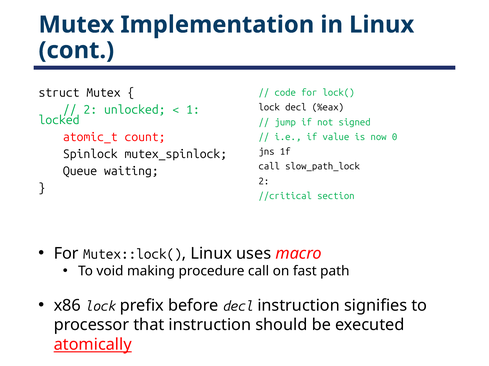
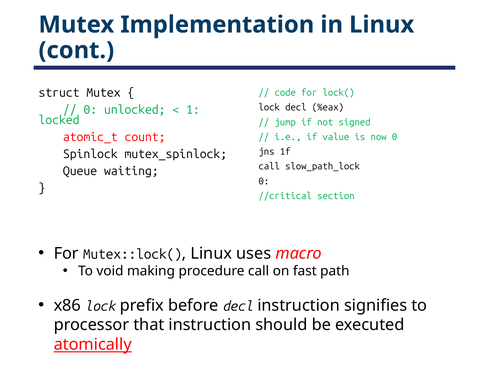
2 at (90, 110): 2 -> 0
2 at (264, 182): 2 -> 0
